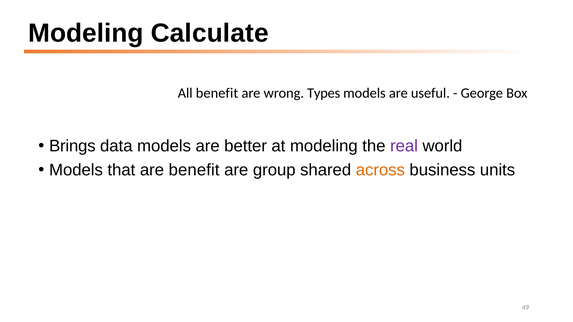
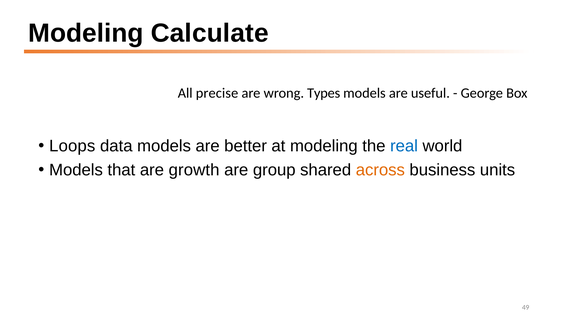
All benefit: benefit -> precise
Brings: Brings -> Loops
real colour: purple -> blue
are benefit: benefit -> growth
